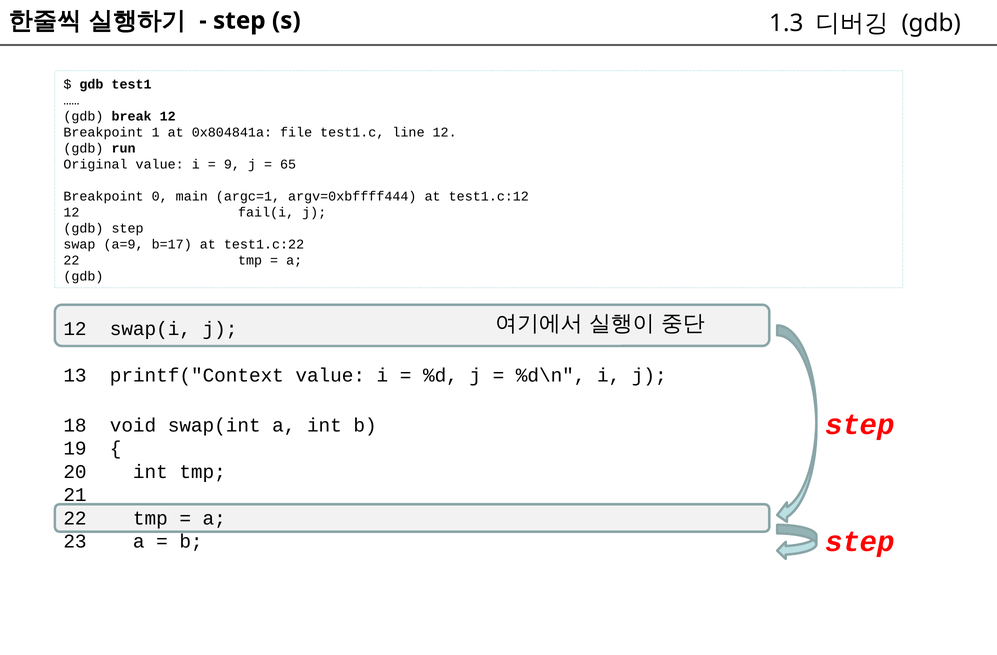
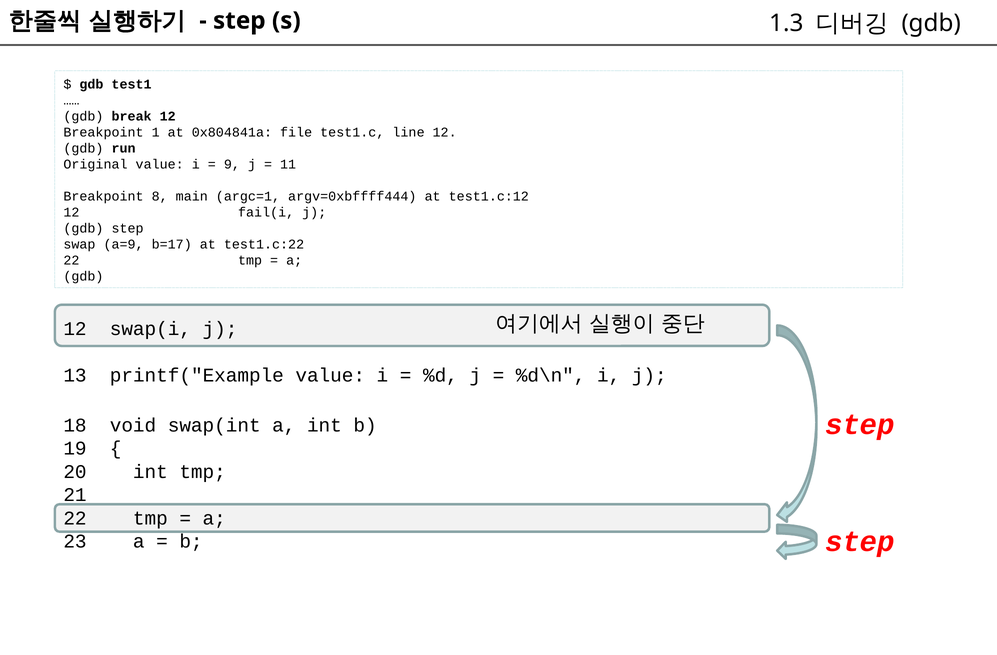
65: 65 -> 11
0: 0 -> 8
printf("Context: printf("Context -> printf("Example
